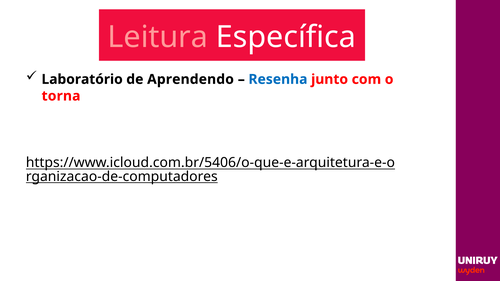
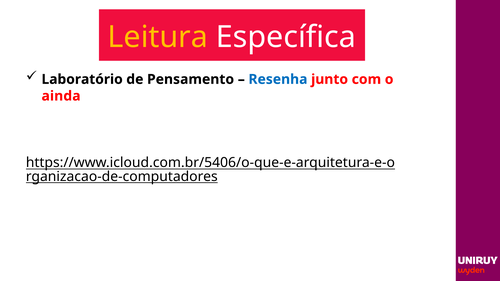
Leitura colour: pink -> yellow
Aprendendo: Aprendendo -> Pensamento
torna: torna -> ainda
